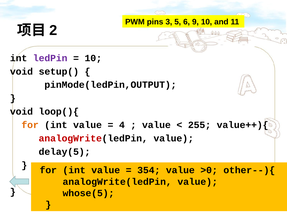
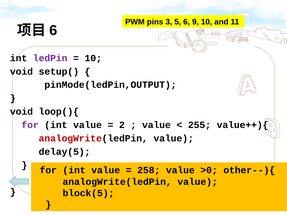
2 at (53, 30): 2 -> 6
for at (30, 125) colour: orange -> purple
4: 4 -> 2
354: 354 -> 258
whose(5: whose(5 -> block(5
